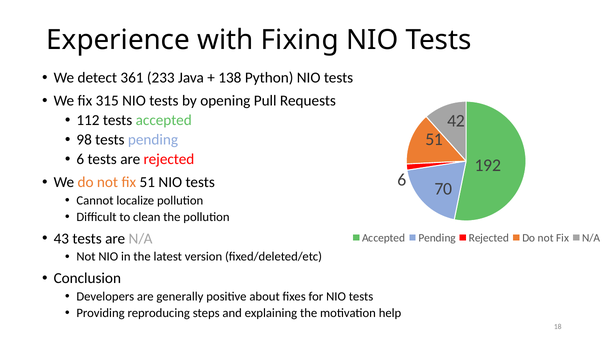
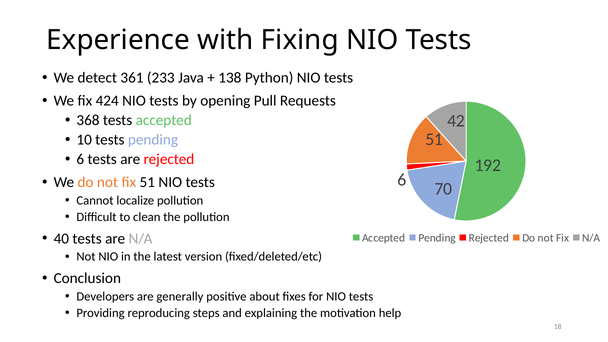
315: 315 -> 424
112: 112 -> 368
98: 98 -> 10
43: 43 -> 40
